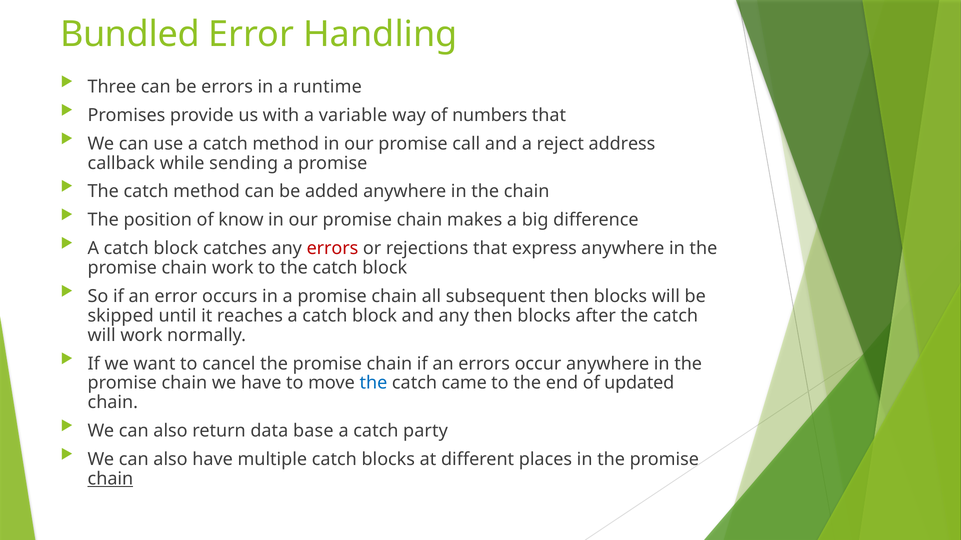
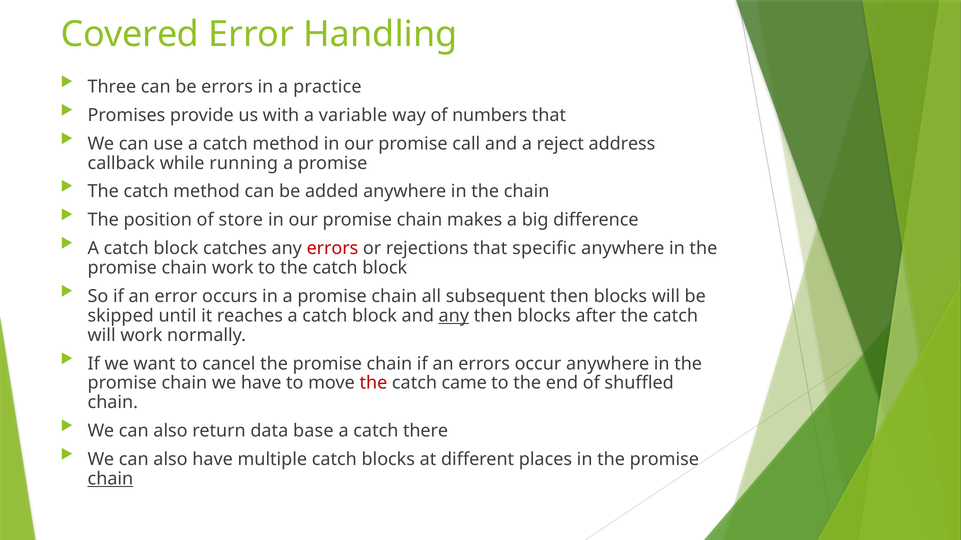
Bundled: Bundled -> Covered
runtime: runtime -> practice
sending: sending -> running
know: know -> store
express: express -> specific
any at (454, 316) underline: none -> present
the at (373, 383) colour: blue -> red
updated: updated -> shuffled
party: party -> there
